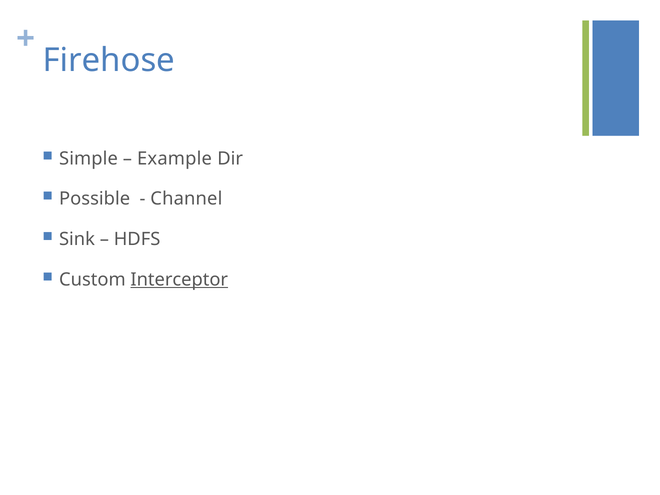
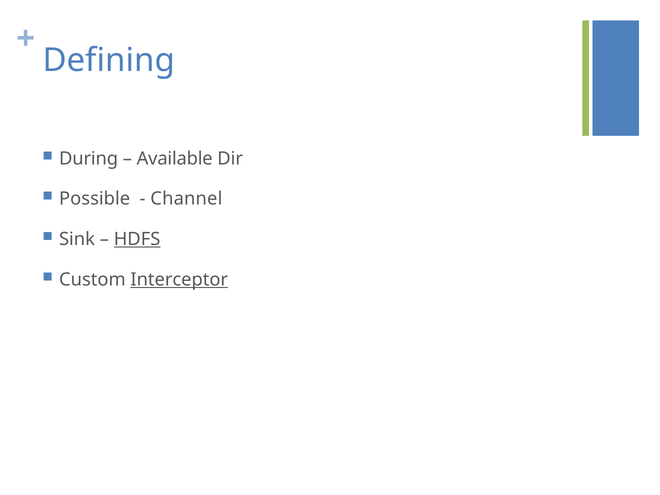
Firehose: Firehose -> Defining
Simple: Simple -> During
Example: Example -> Available
HDFS underline: none -> present
